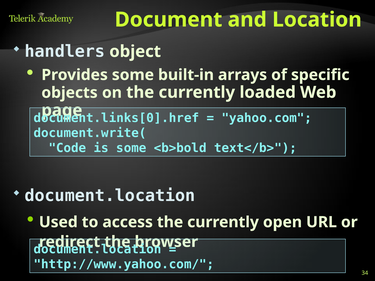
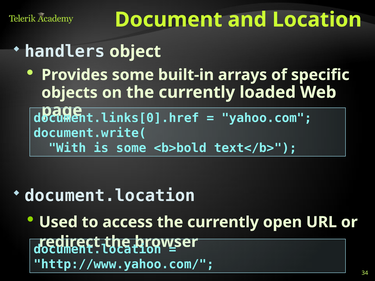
Code: Code -> With
